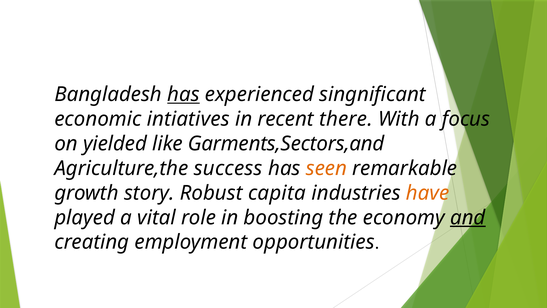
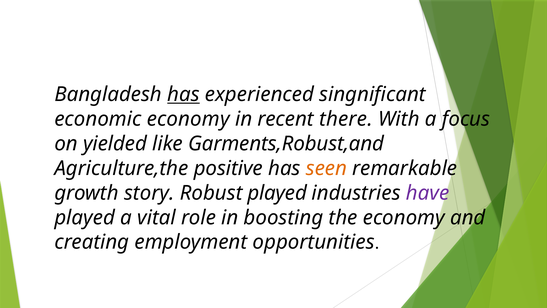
economic intiatives: intiatives -> economy
Garments,Sectors,and: Garments,Sectors,and -> Garments,Robust,and
success: success -> positive
Robust capita: capita -> played
have colour: orange -> purple
and underline: present -> none
